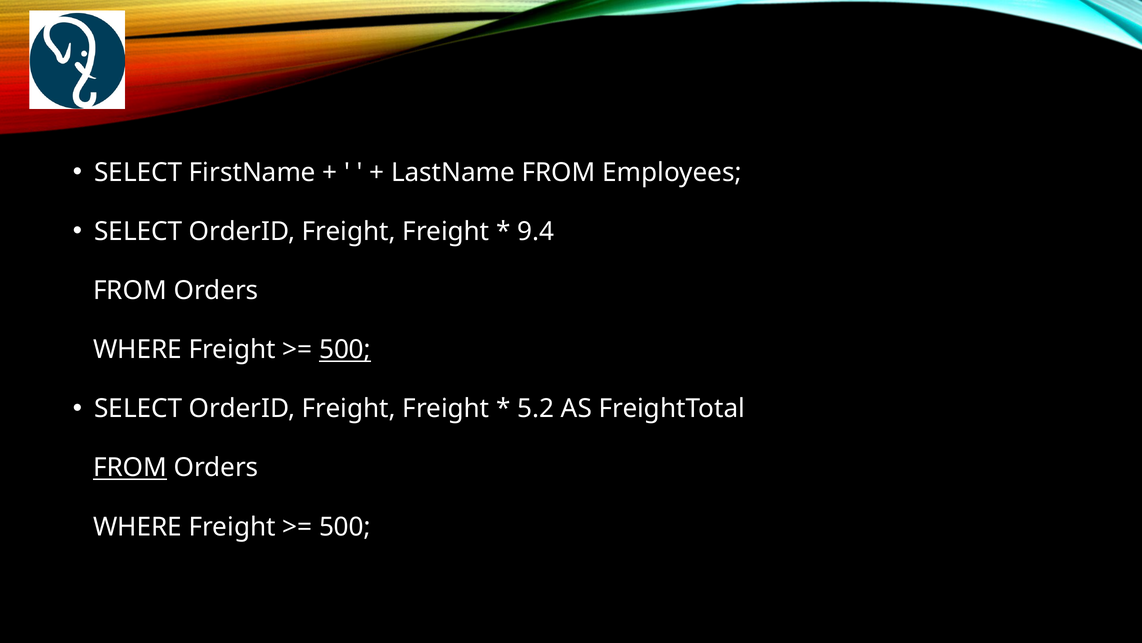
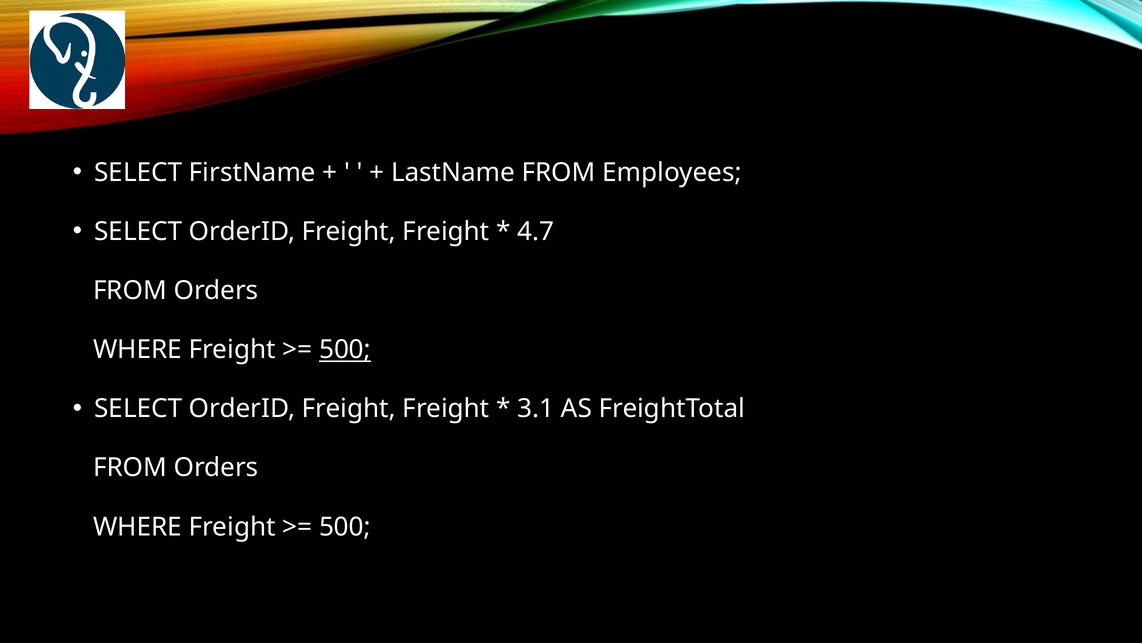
9.4: 9.4 -> 4.7
5.2: 5.2 -> 3.1
FROM at (130, 467) underline: present -> none
